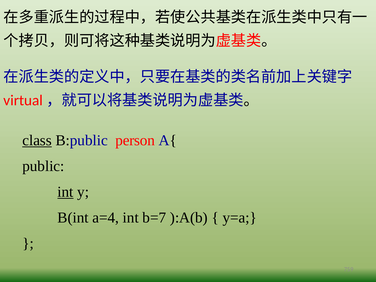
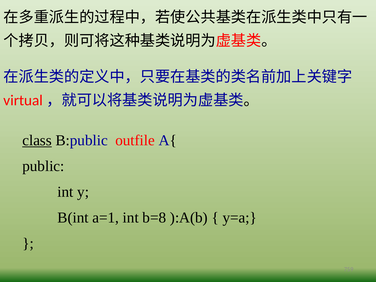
person: person -> outfile
int at (65, 192) underline: present -> none
a=4: a=4 -> a=1
b=7: b=7 -> b=8
